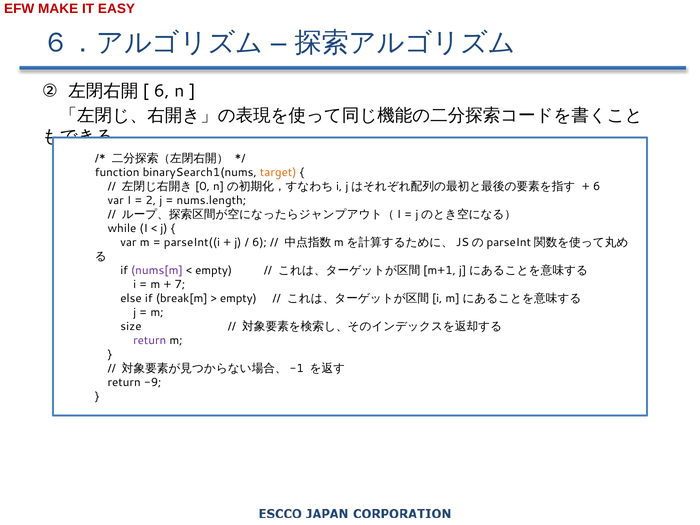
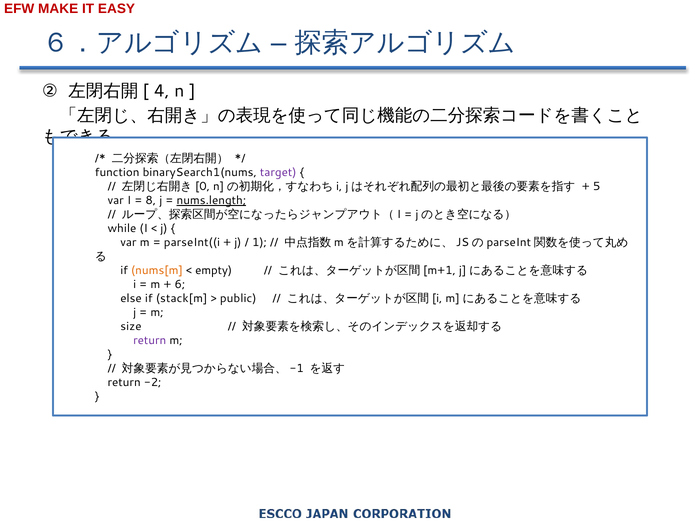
6 at (162, 91): 6 -> 4
target colour: orange -> purple
6 at (597, 186): 6 -> 5
2: 2 -> 8
nums.length underline: none -> present
6 at (259, 242): 6 -> 1
nums[m colour: purple -> orange
7: 7 -> 6
break[m: break[m -> stack[m
empty at (238, 298): empty -> public
-9: -9 -> -2
